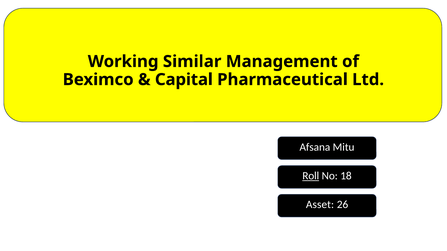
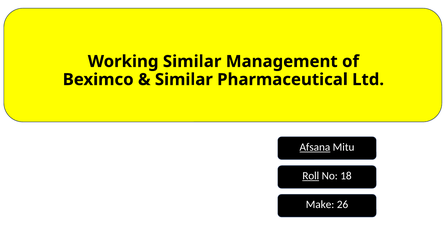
Capital at (184, 80): Capital -> Similar
Afsana underline: none -> present
Asset: Asset -> Make
